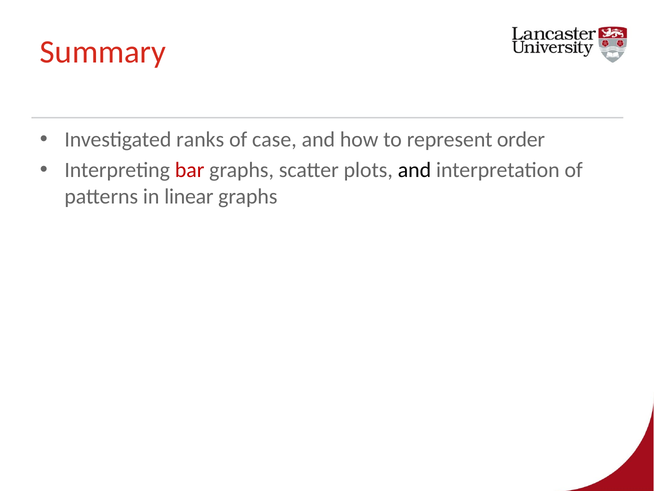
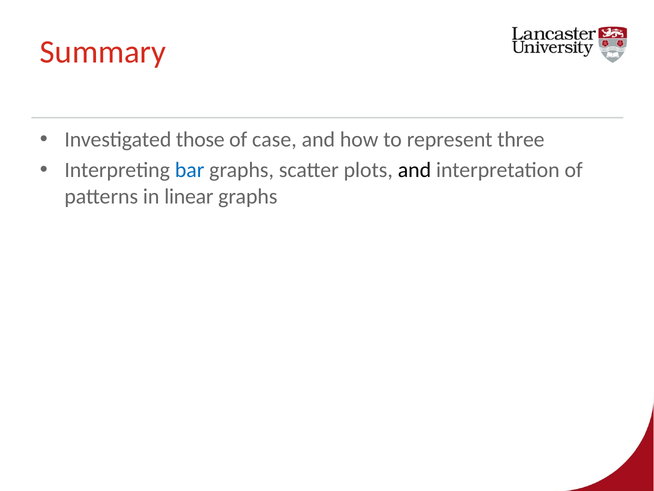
ranks: ranks -> those
order: order -> three
bar colour: red -> blue
